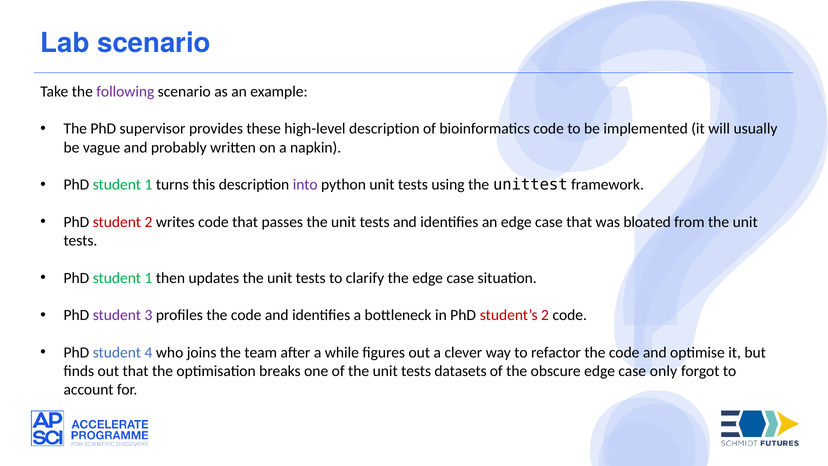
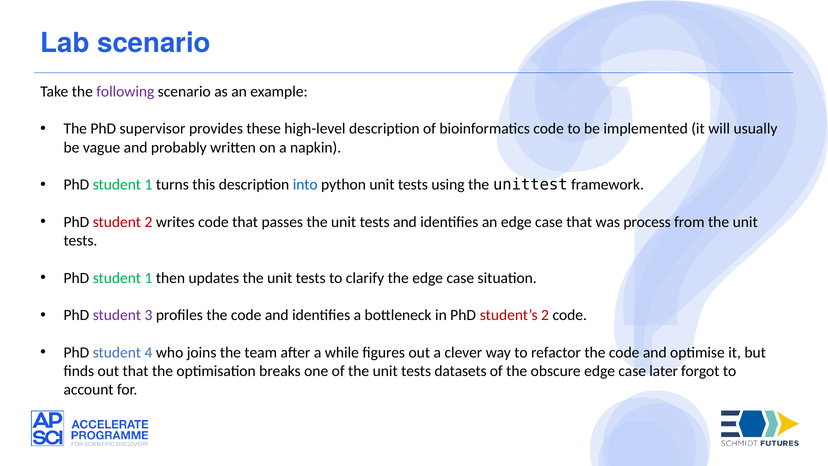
into colour: purple -> blue
bloated: bloated -> process
only: only -> later
